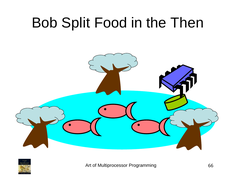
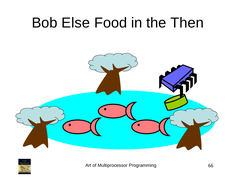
Split: Split -> Else
